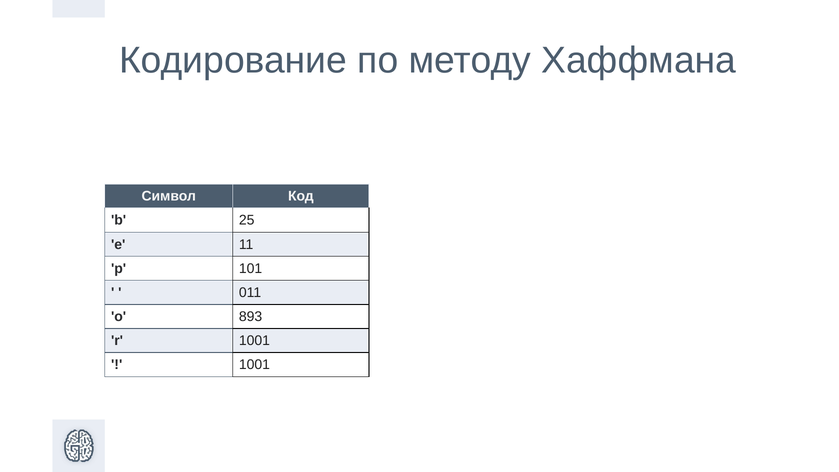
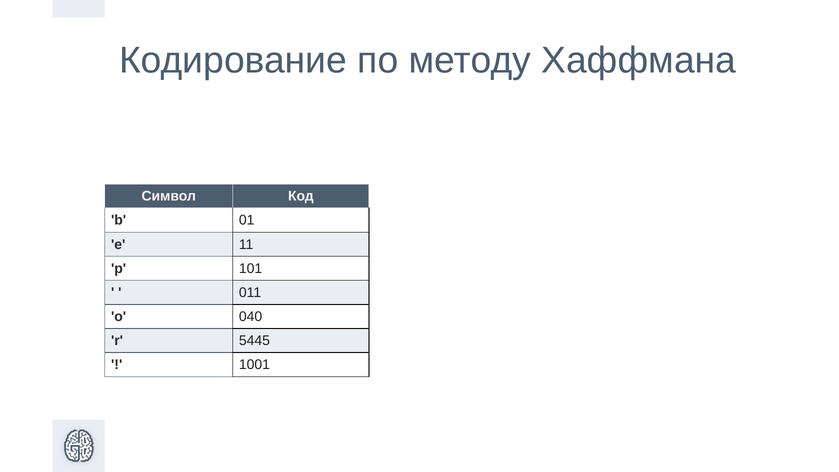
25: 25 -> 01
893: 893 -> 040
r 1001: 1001 -> 5445
